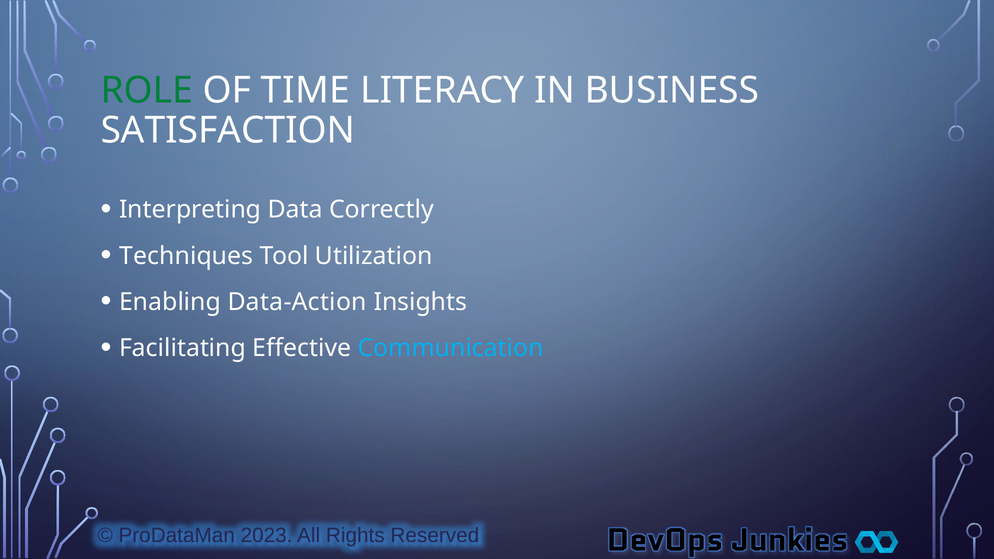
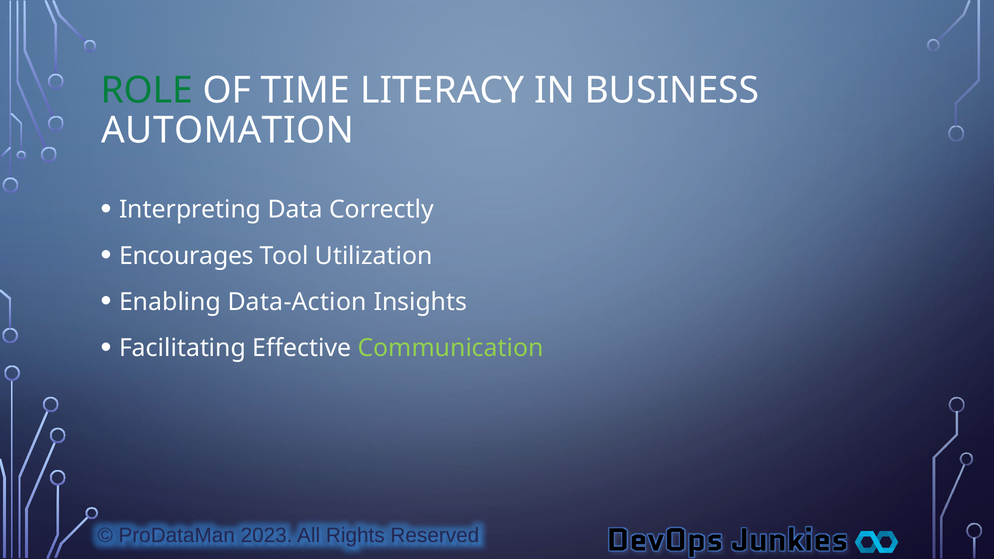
SATISFACTION: SATISFACTION -> AUTOMATION
Techniques: Techniques -> Encourages
Communication colour: light blue -> light green
